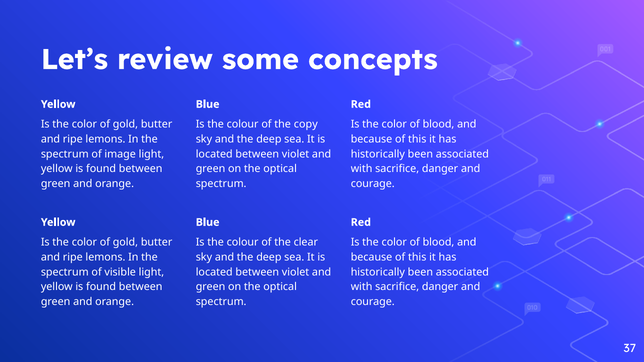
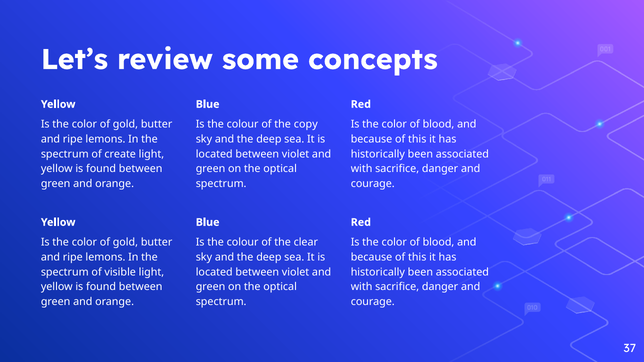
image: image -> create
